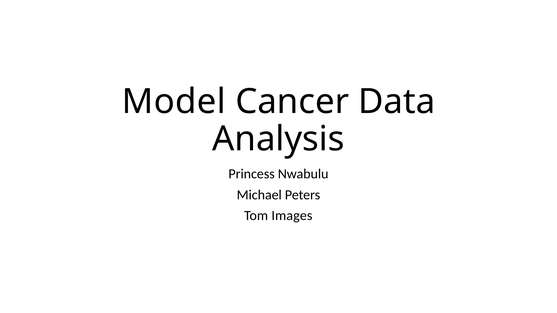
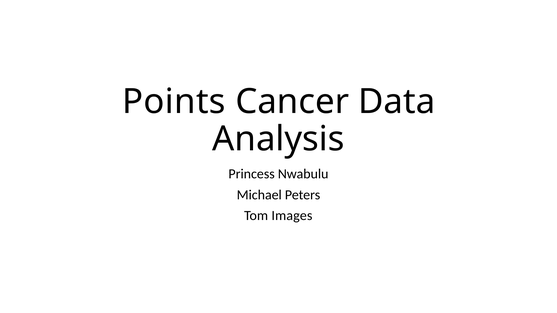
Model: Model -> Points
